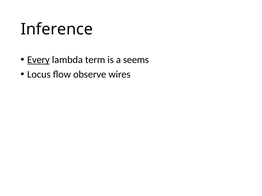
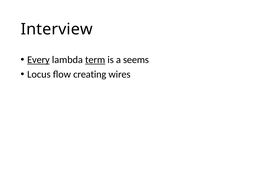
Inference: Inference -> Interview
term underline: none -> present
observe: observe -> creating
